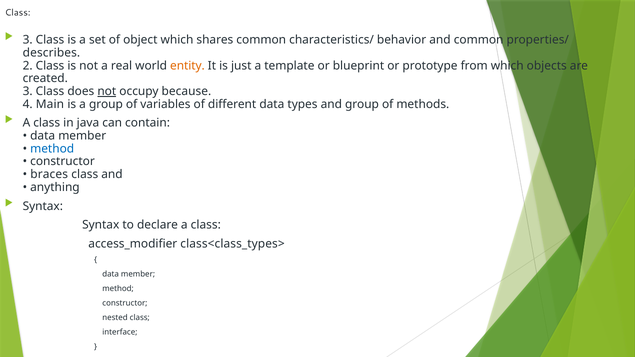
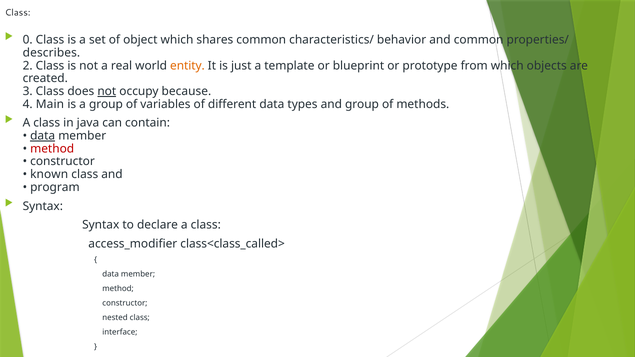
3 at (28, 40): 3 -> 0
data at (43, 136) underline: none -> present
method at (52, 149) colour: blue -> red
braces: braces -> known
anything: anything -> program
class<class_types>: class<class_types> -> class<class_called>
